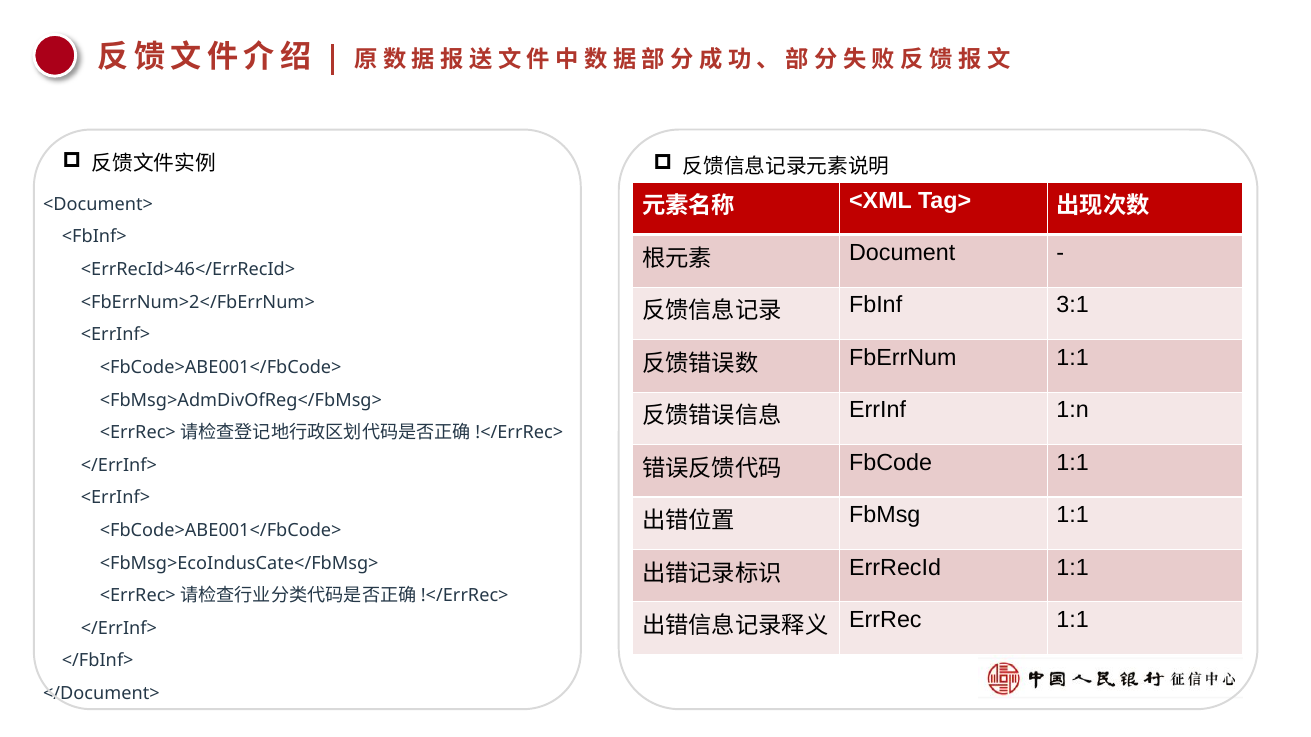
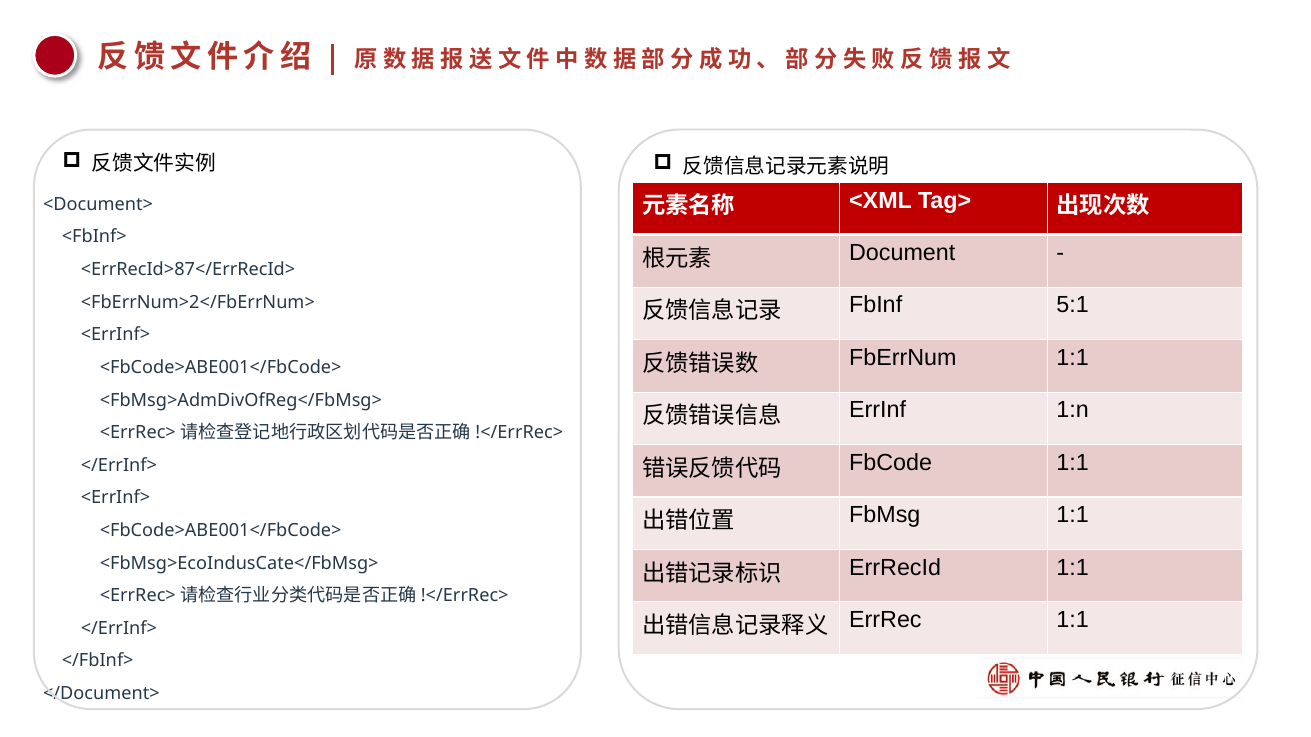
<ErrRecId>46</ErrRecId>: <ErrRecId>46</ErrRecId> -> <ErrRecId>87</ErrRecId>
3:1: 3:1 -> 5:1
